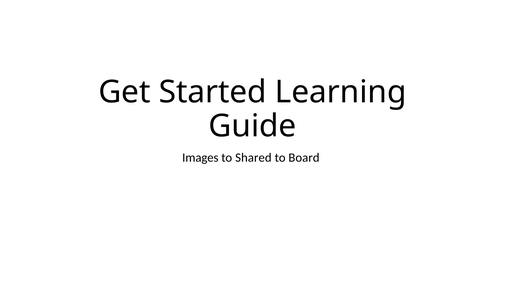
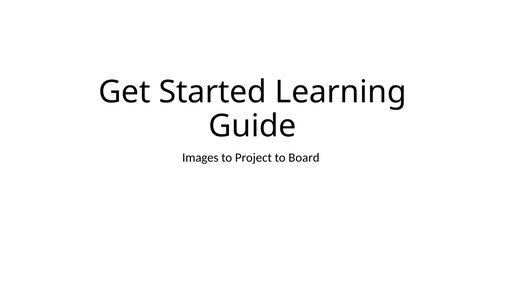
Shared: Shared -> Project
